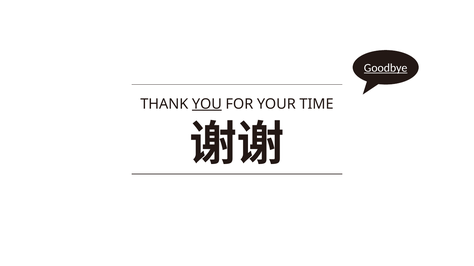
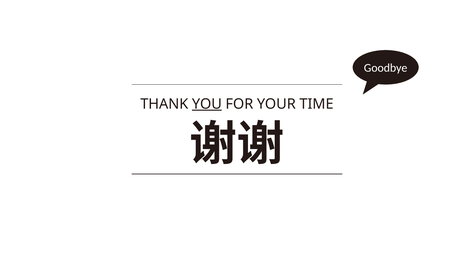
Goodbye underline: present -> none
